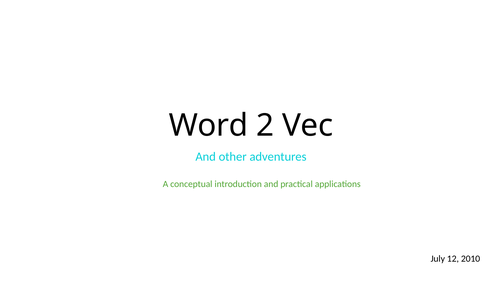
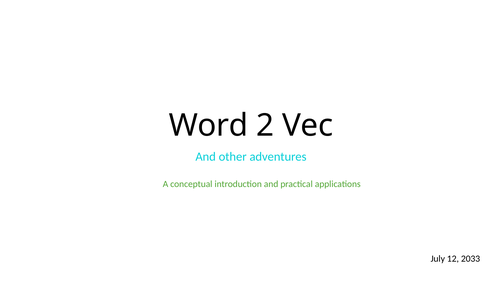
2010: 2010 -> 2033
